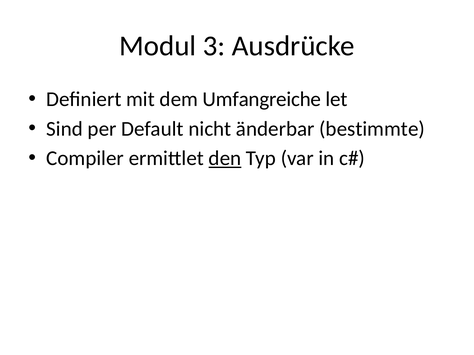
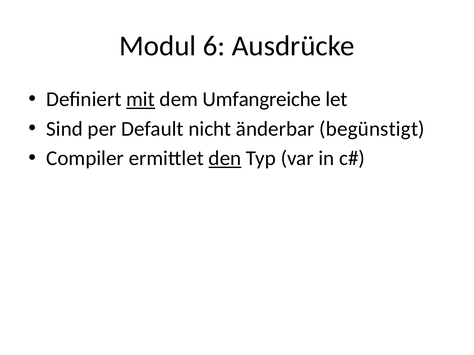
3: 3 -> 6
mit underline: none -> present
bestimmte: bestimmte -> begünstigt
